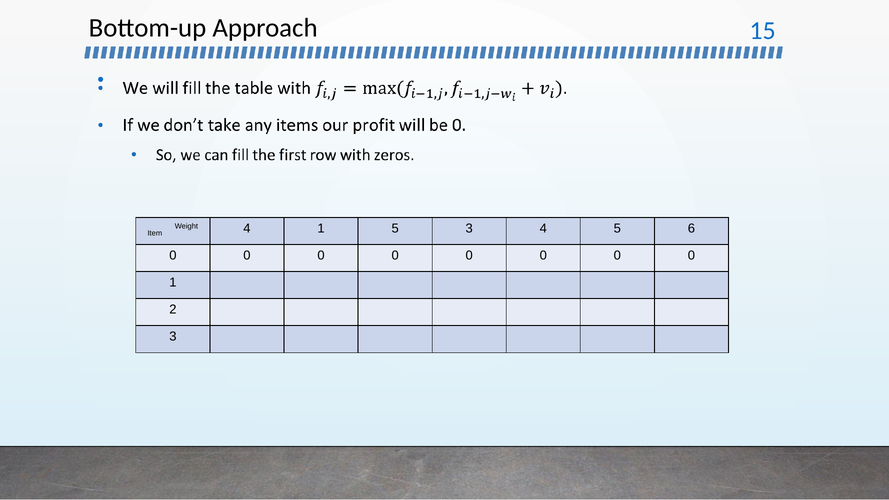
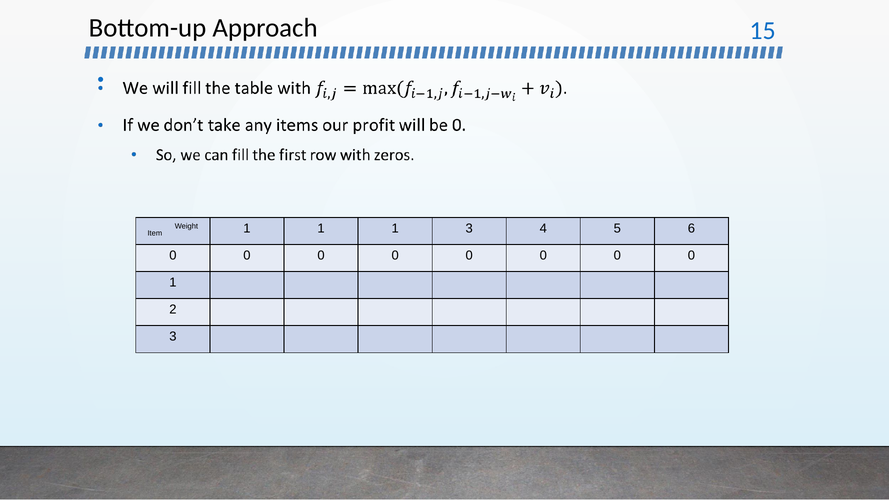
Weight 4: 4 -> 1
5 at (395, 228): 5 -> 1
